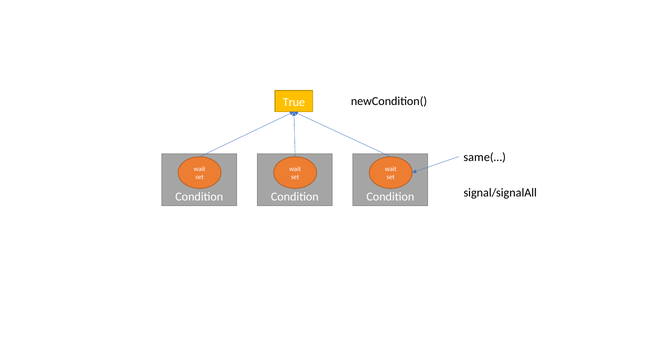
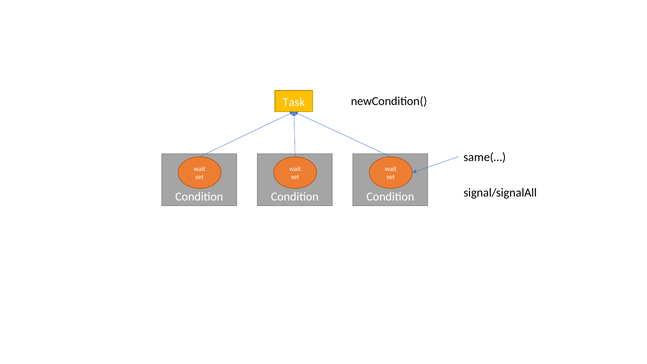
True: True -> Task
